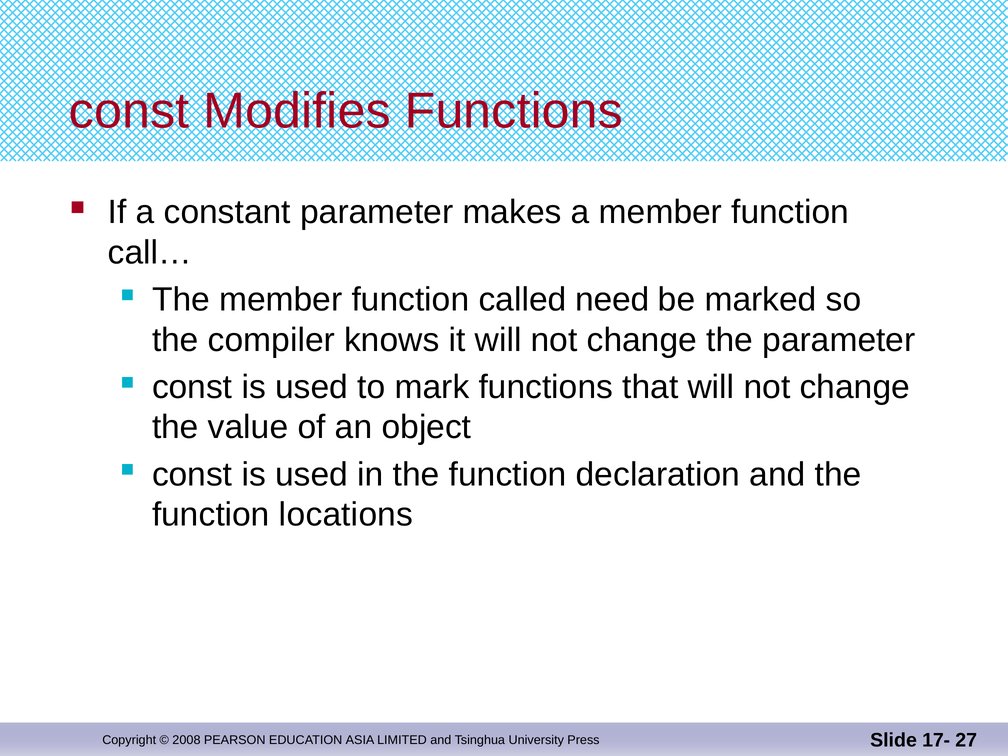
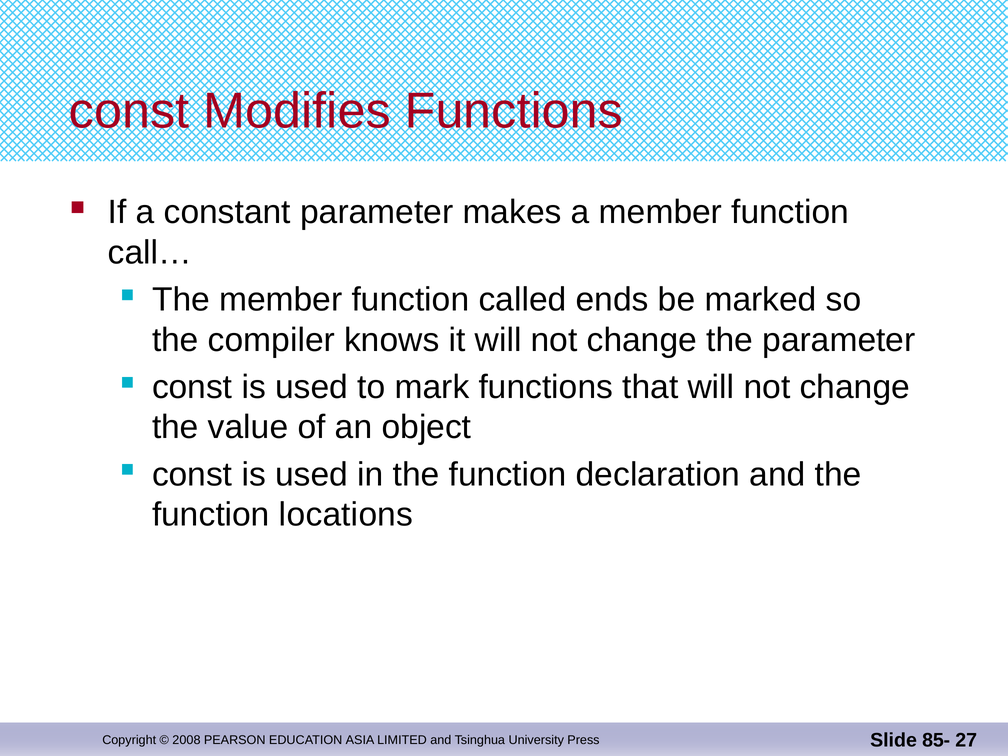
need: need -> ends
17-: 17- -> 85-
